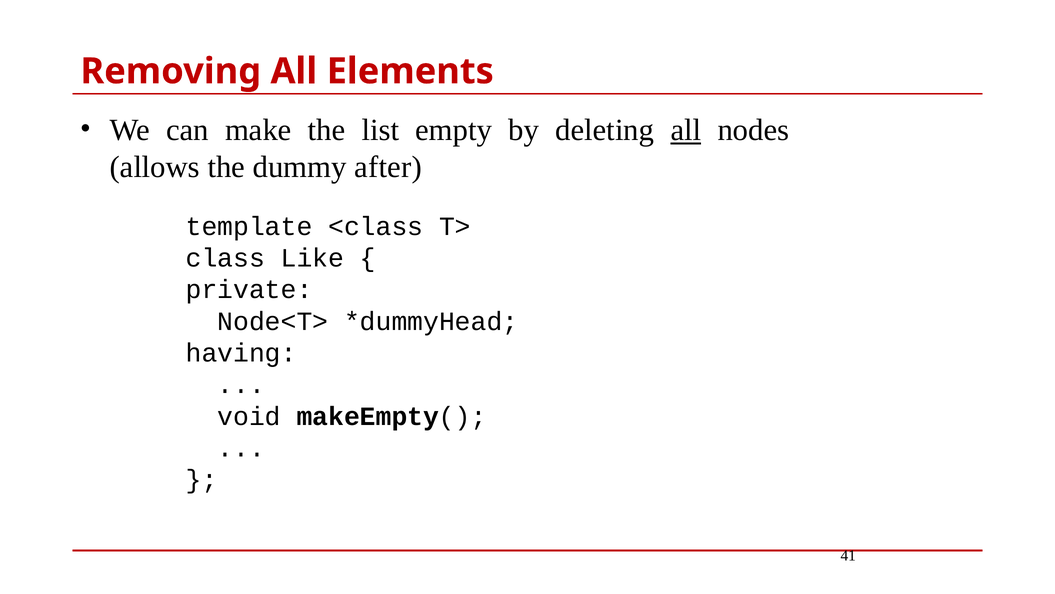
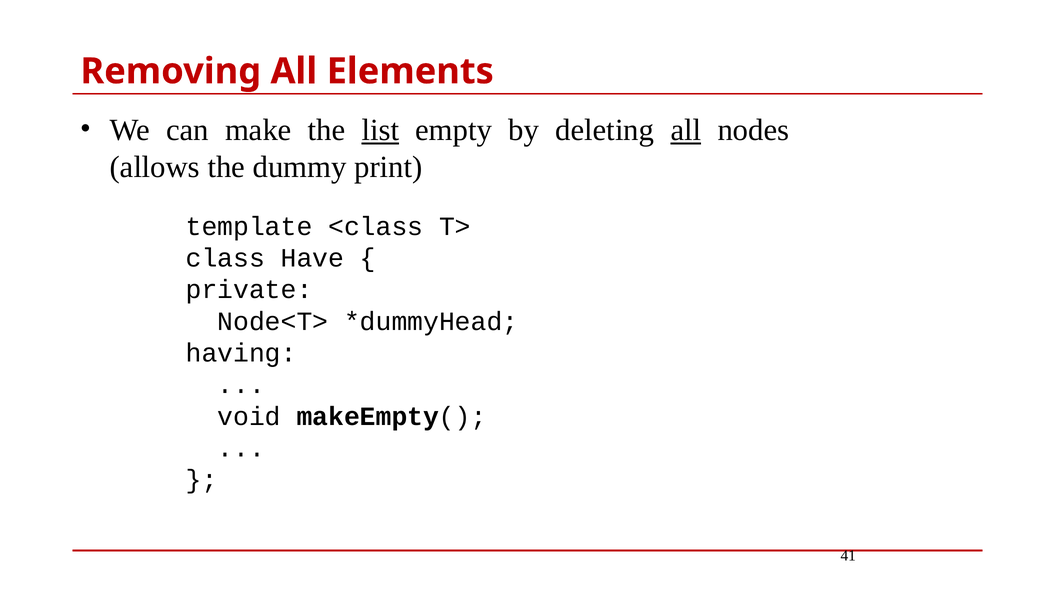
list underline: none -> present
after: after -> print
Like: Like -> Have
